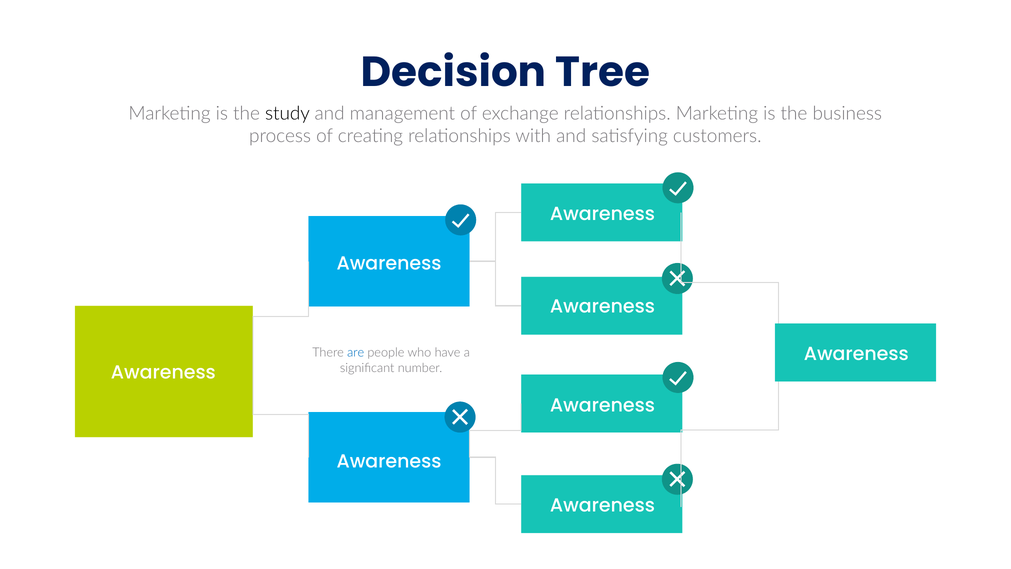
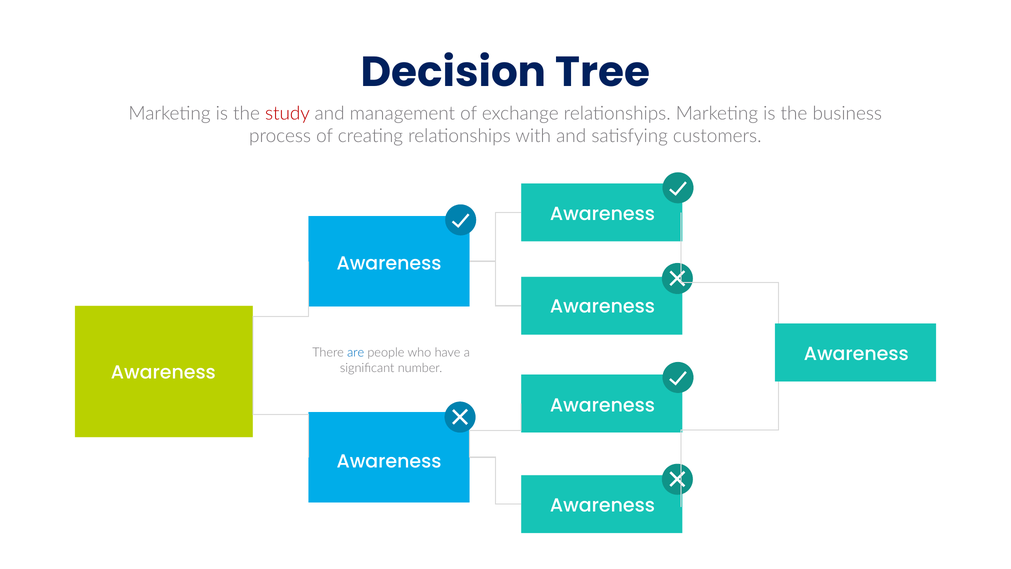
study colour: black -> red
